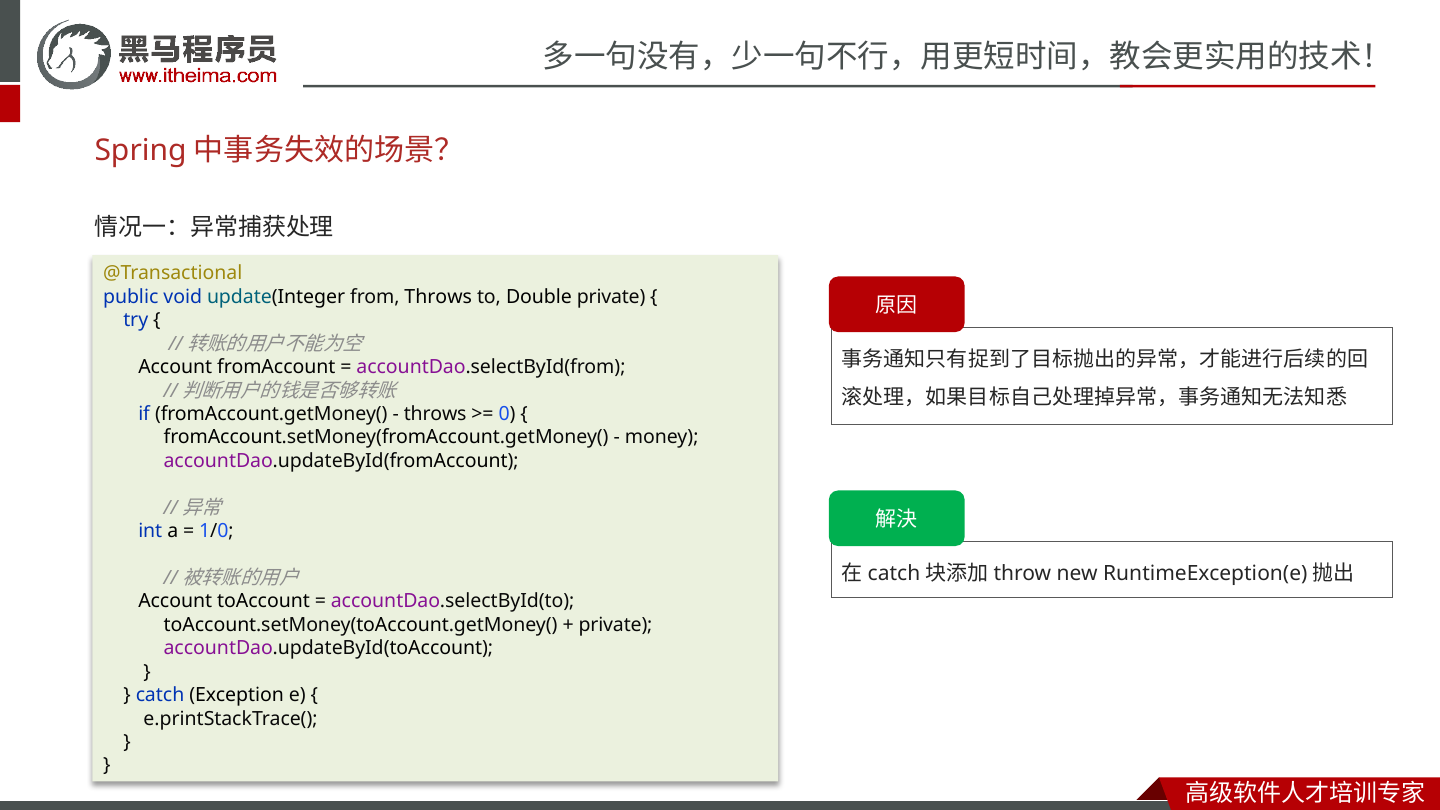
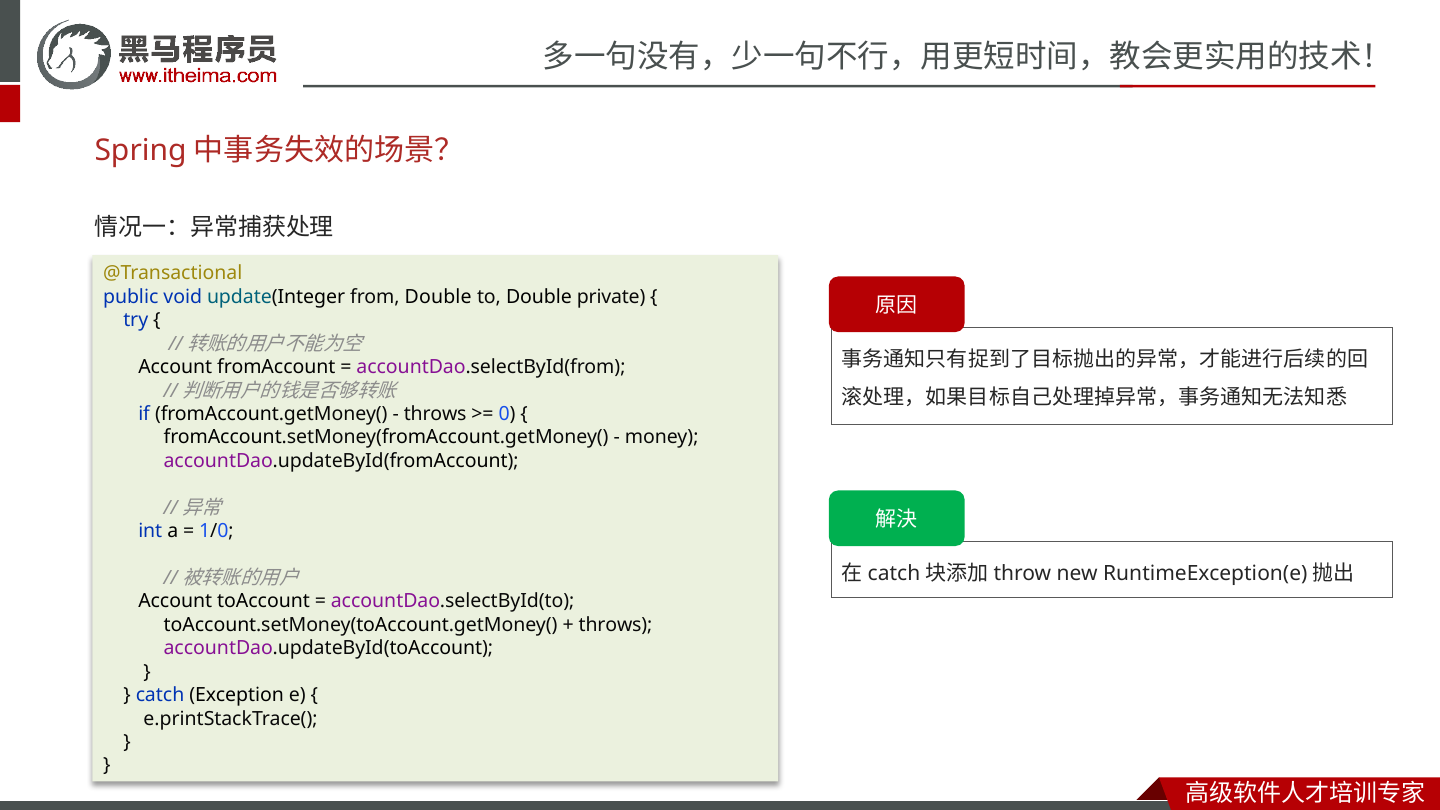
from Throws: Throws -> Double
private at (616, 625): private -> throws
